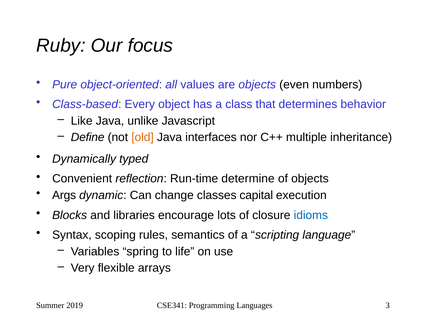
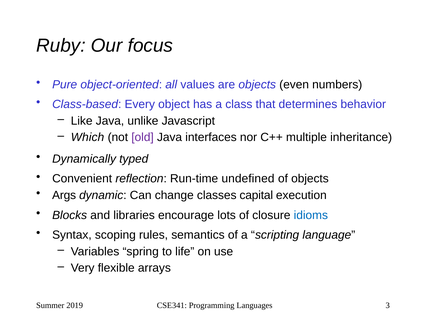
Define: Define -> Which
old colour: orange -> purple
determine: determine -> undefined
